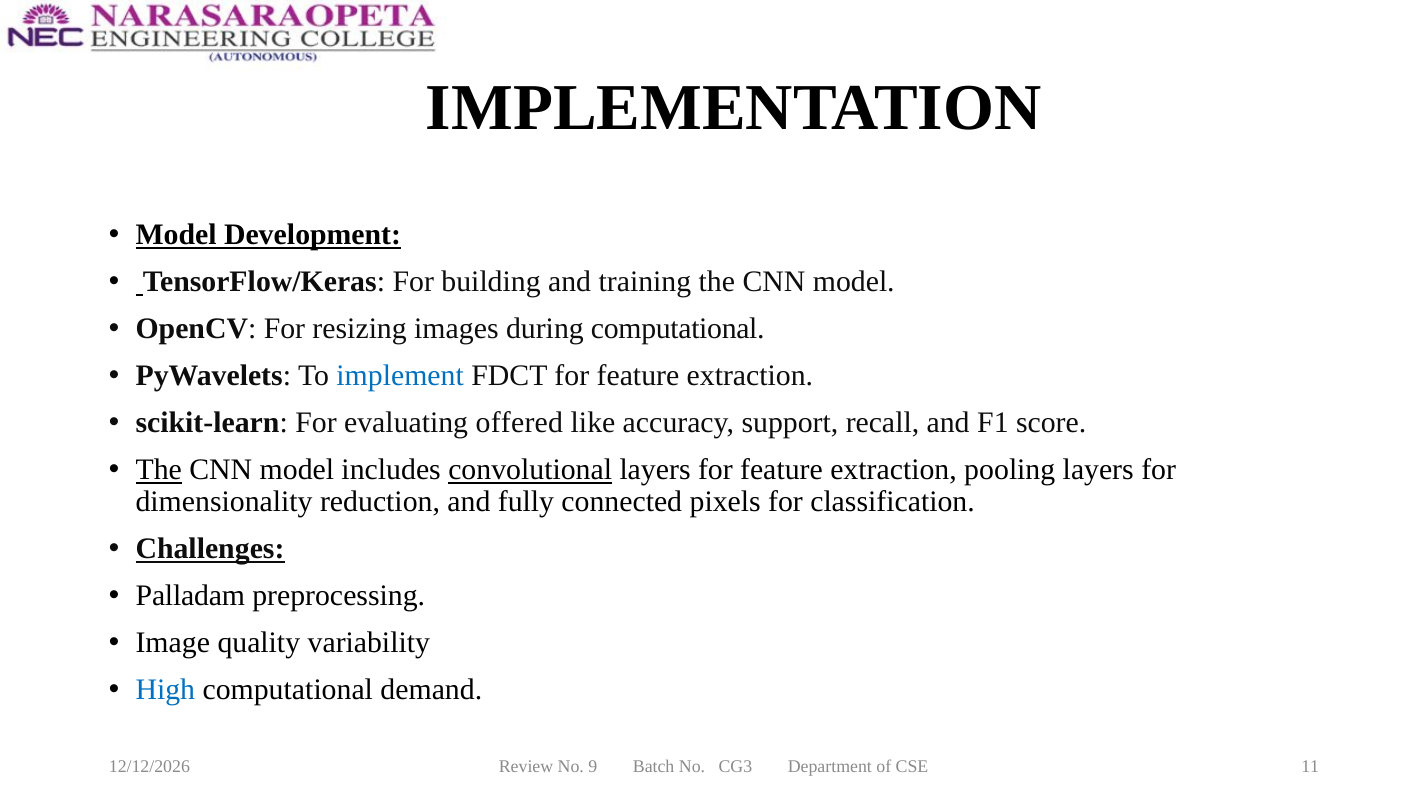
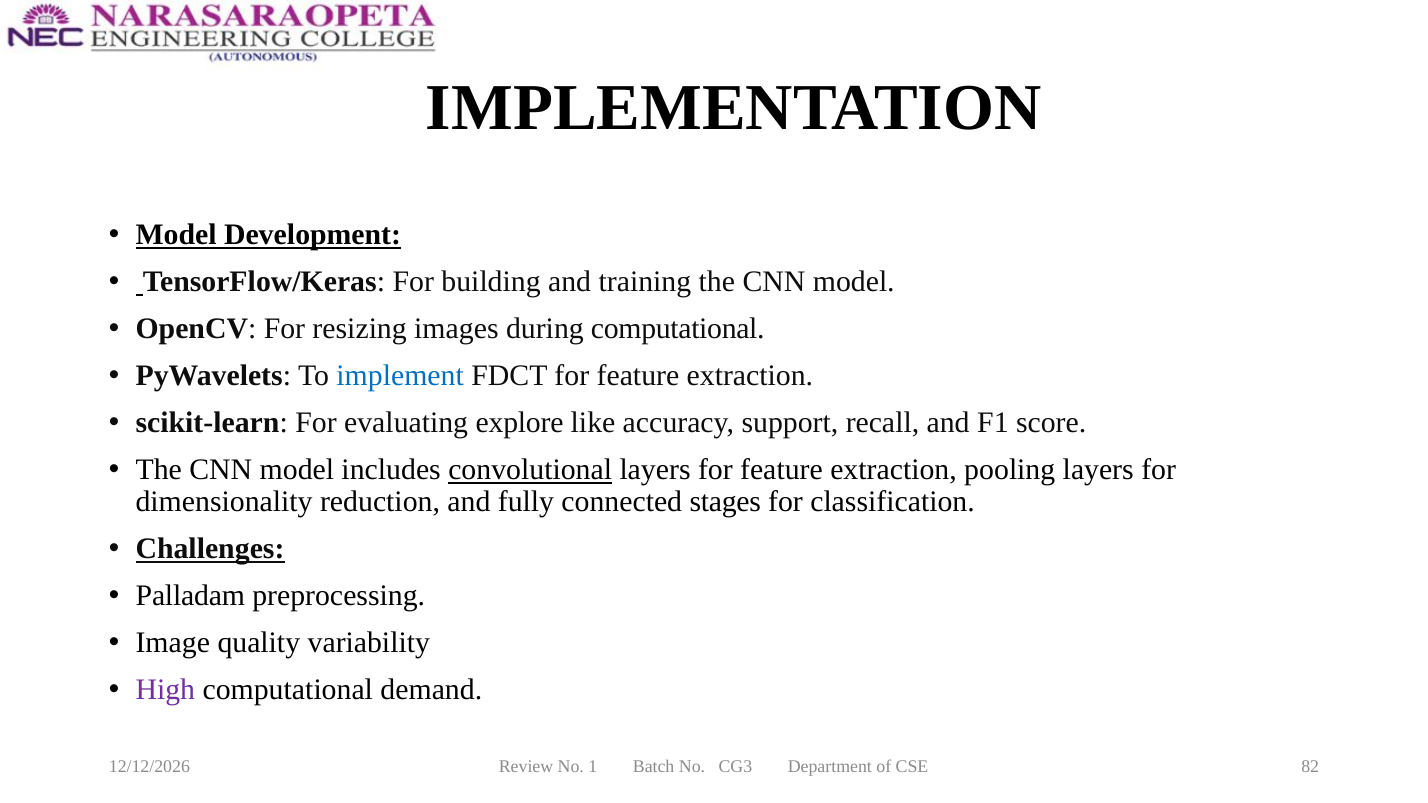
offered: offered -> explore
The at (159, 470) underline: present -> none
pixels: pixels -> stages
High colour: blue -> purple
9: 9 -> 1
11: 11 -> 82
